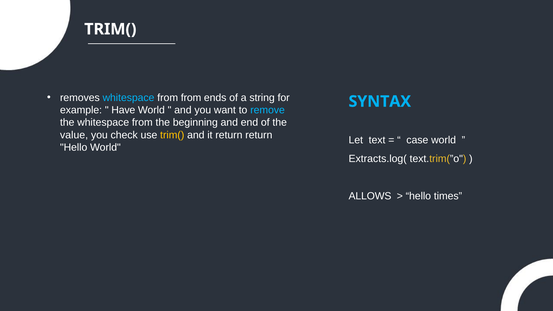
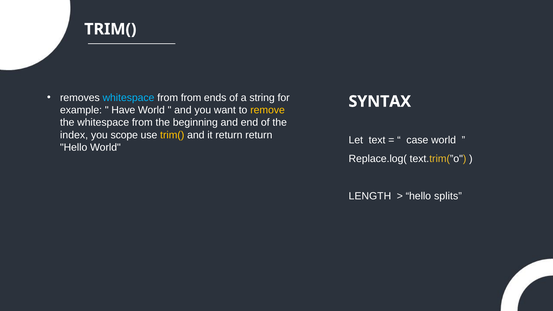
SYNTAX colour: light blue -> white
remove colour: light blue -> yellow
value: value -> index
check: check -> scope
Extracts.log(: Extracts.log( -> Replace.log(
ALLOWS: ALLOWS -> LENGTH
times: times -> splits
